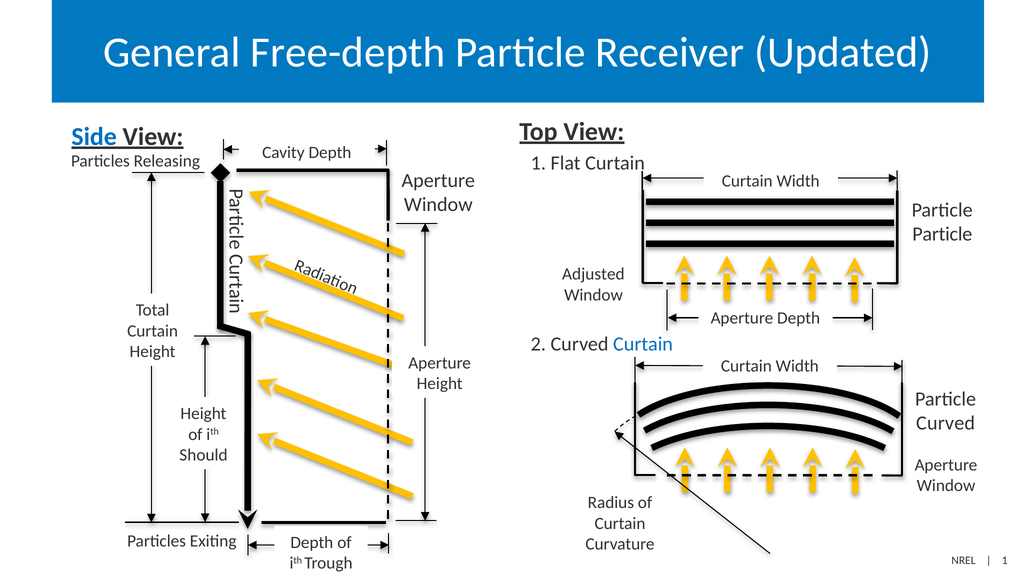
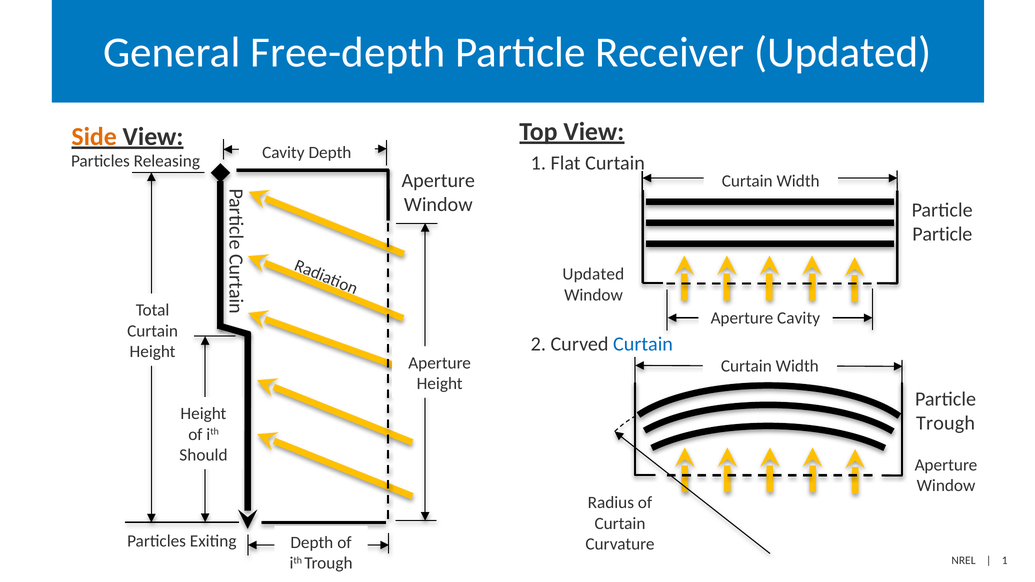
Side colour: blue -> orange
Adjusted at (593, 274): Adjusted -> Updated
Aperture Depth: Depth -> Cavity
Curved at (946, 423): Curved -> Trough
